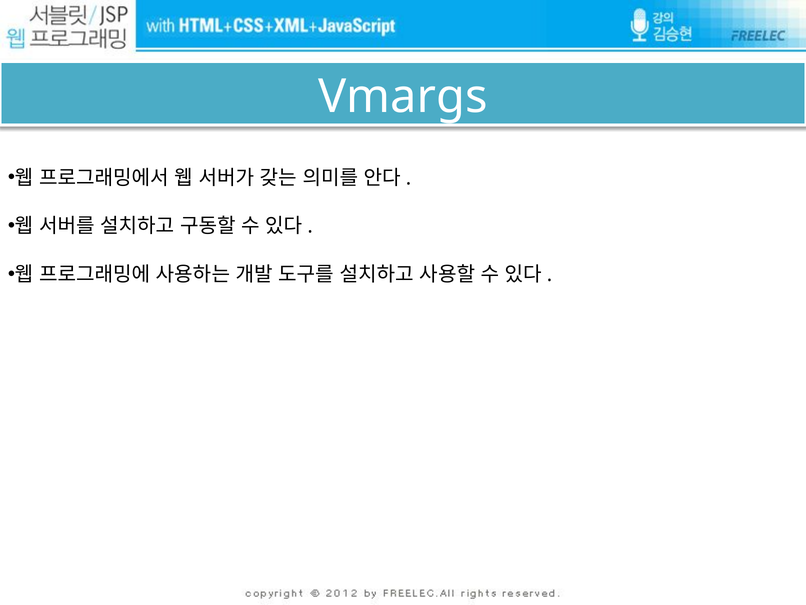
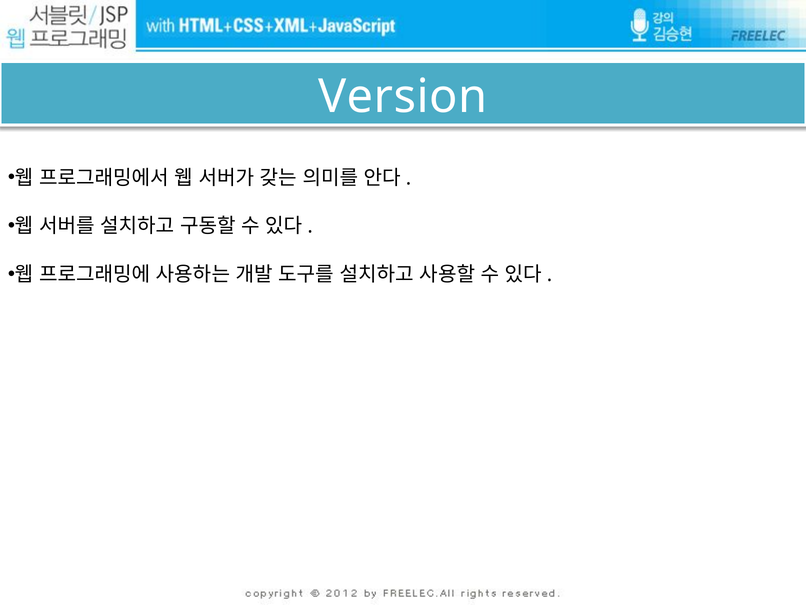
Vmargs: Vmargs -> Version
